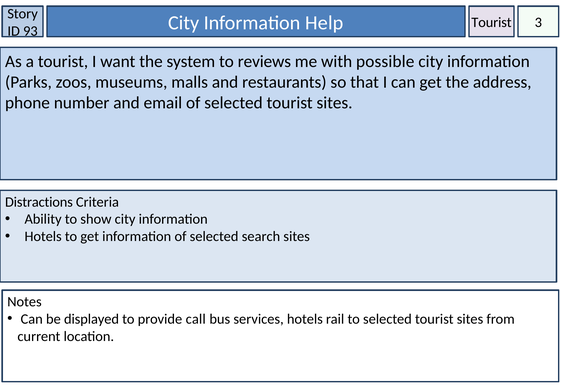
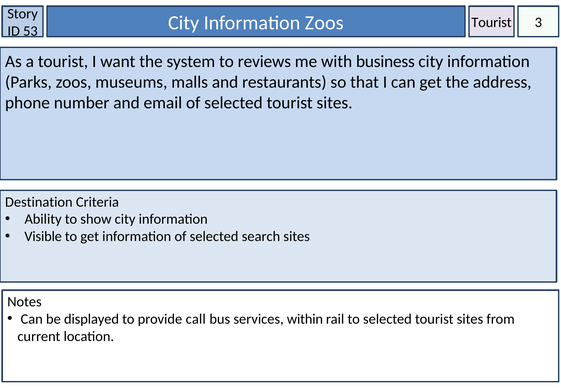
93: 93 -> 53
Information Help: Help -> Zoos
possible: possible -> business
Distractions: Distractions -> Destination
Hotels at (43, 237): Hotels -> Visible
services hotels: hotels -> within
